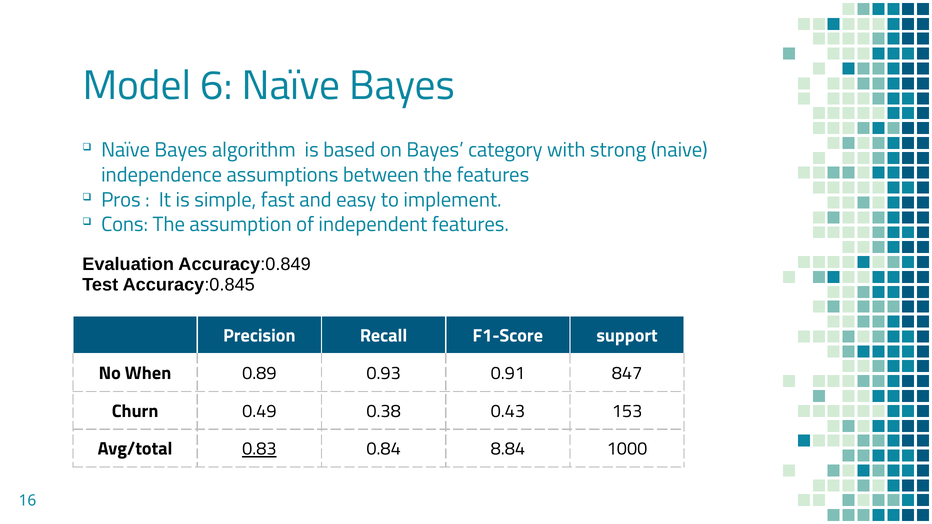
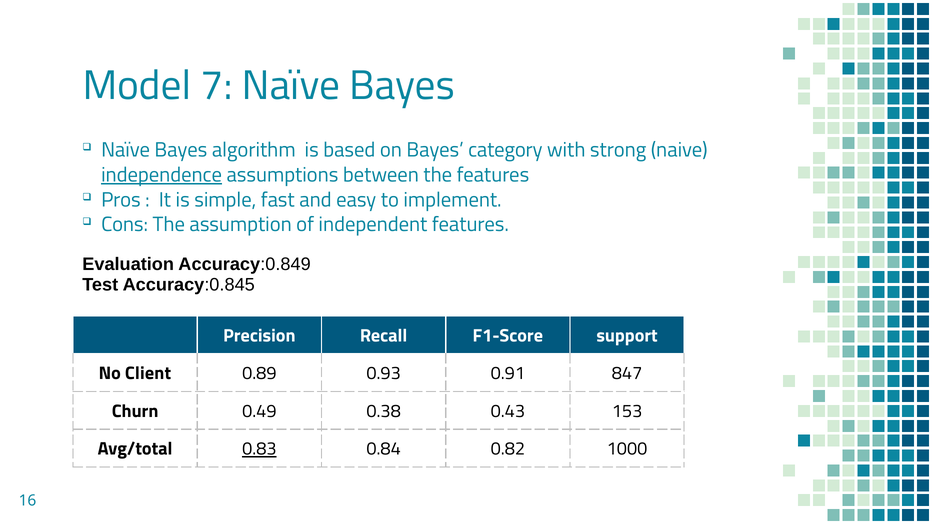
6: 6 -> 7
independence underline: none -> present
When: When -> Client
8.84: 8.84 -> 0.82
